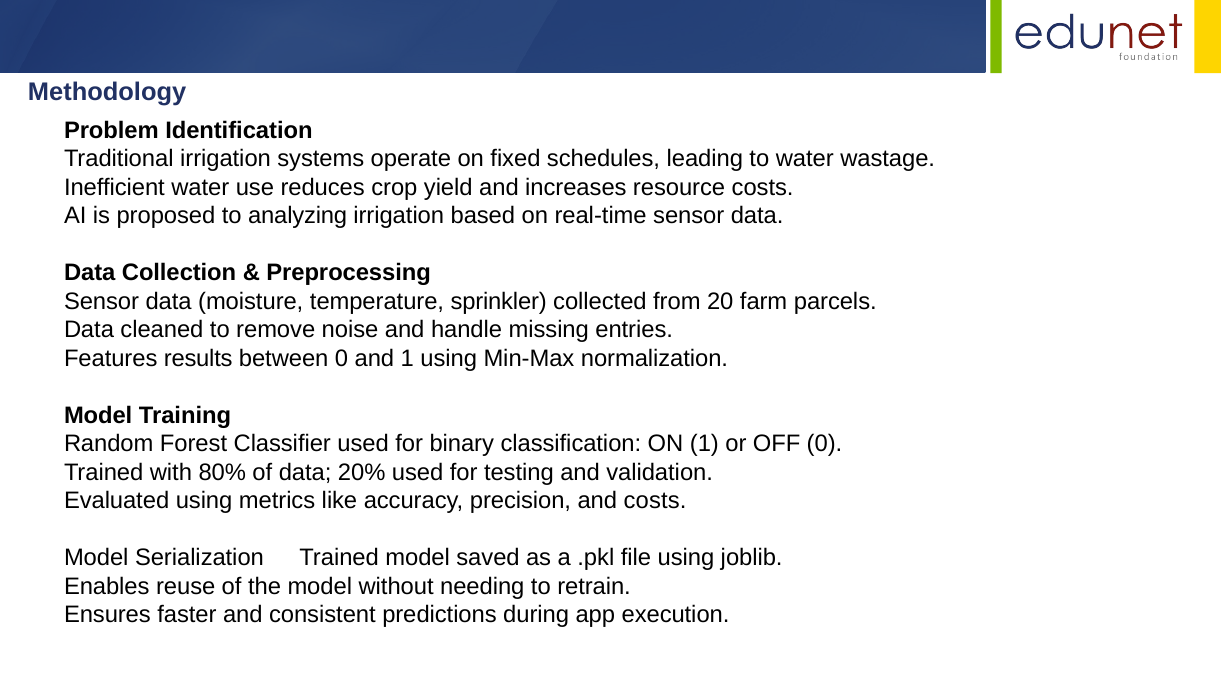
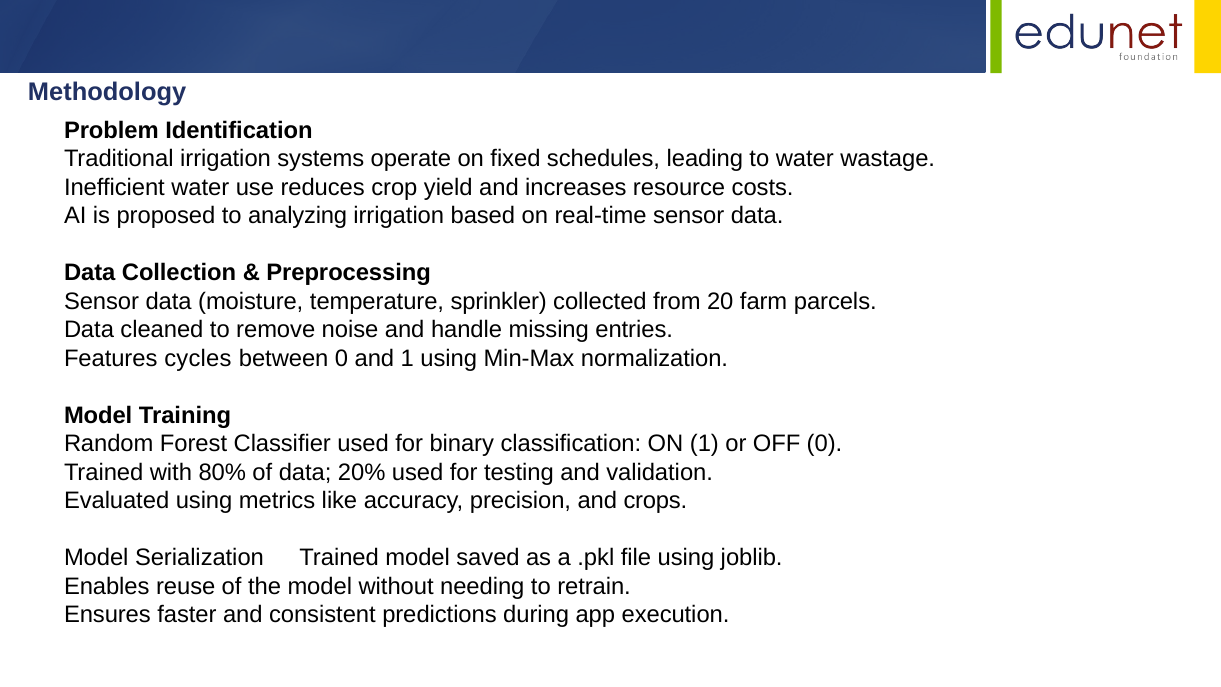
results: results -> cycles
and costs: costs -> crops
